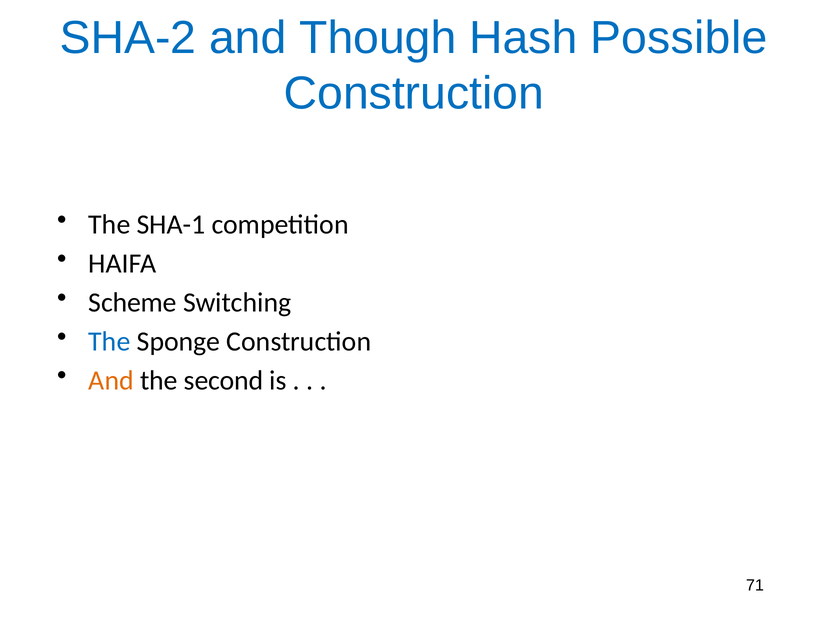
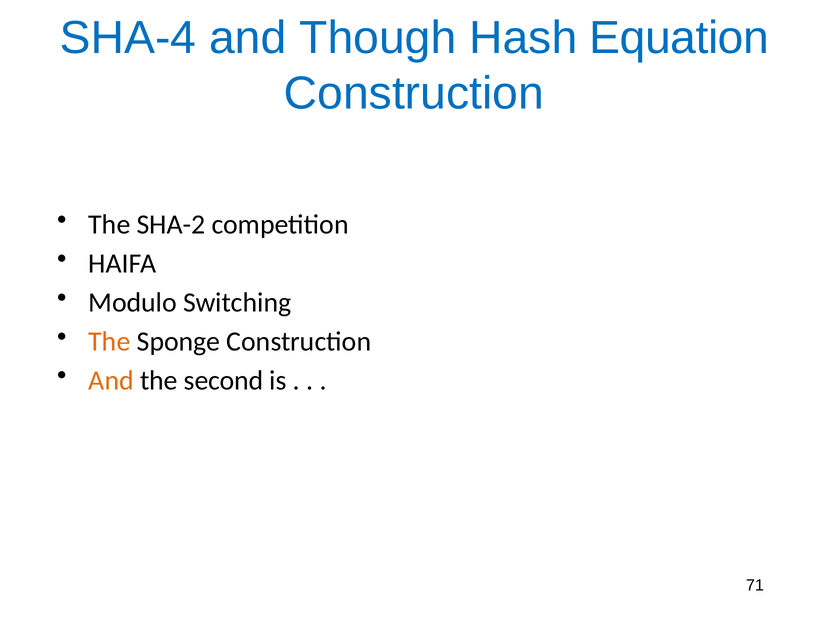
SHA-2: SHA-2 -> SHA-4
Possible: Possible -> Equation
SHA-1: SHA-1 -> SHA-2
Scheme: Scheme -> Modulo
The at (109, 342) colour: blue -> orange
